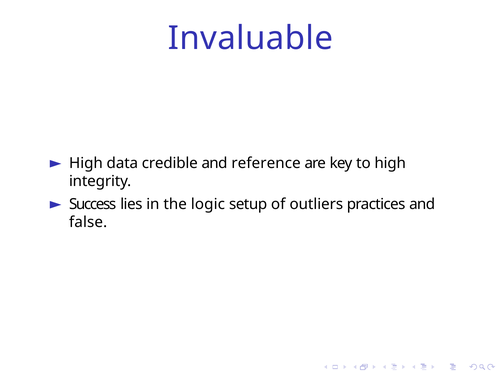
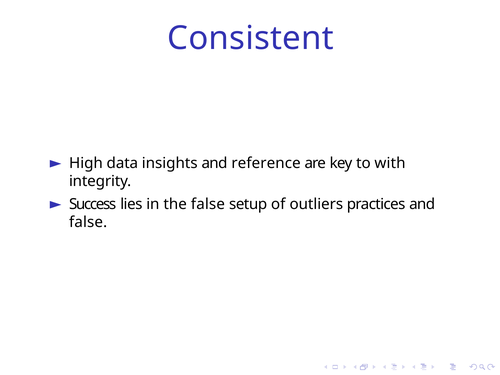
Invaluable: Invaluable -> Consistent
credible: credible -> insights
to high: high -> with
the logic: logic -> false
